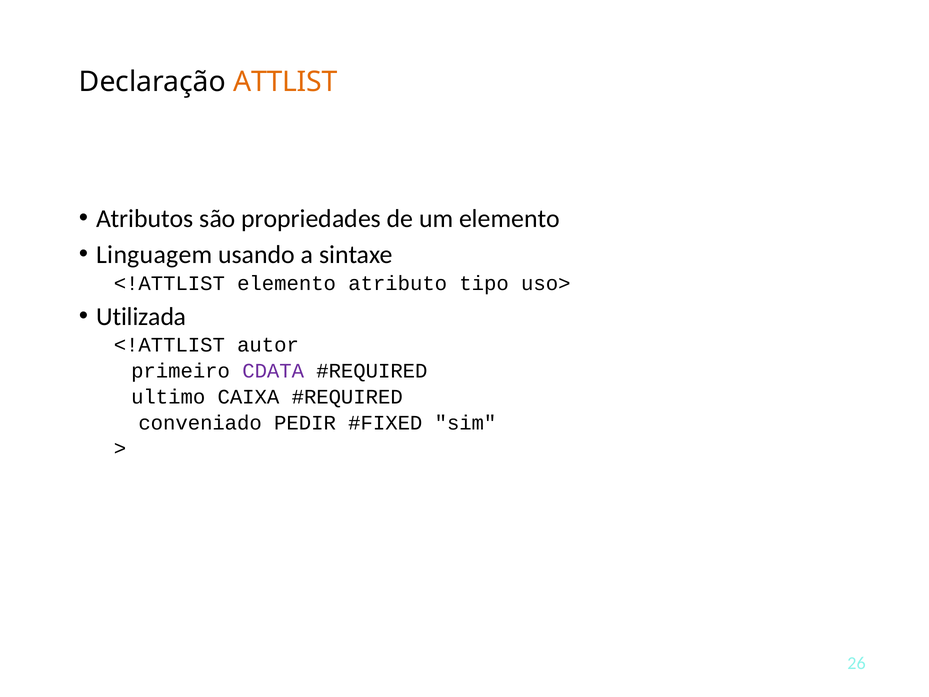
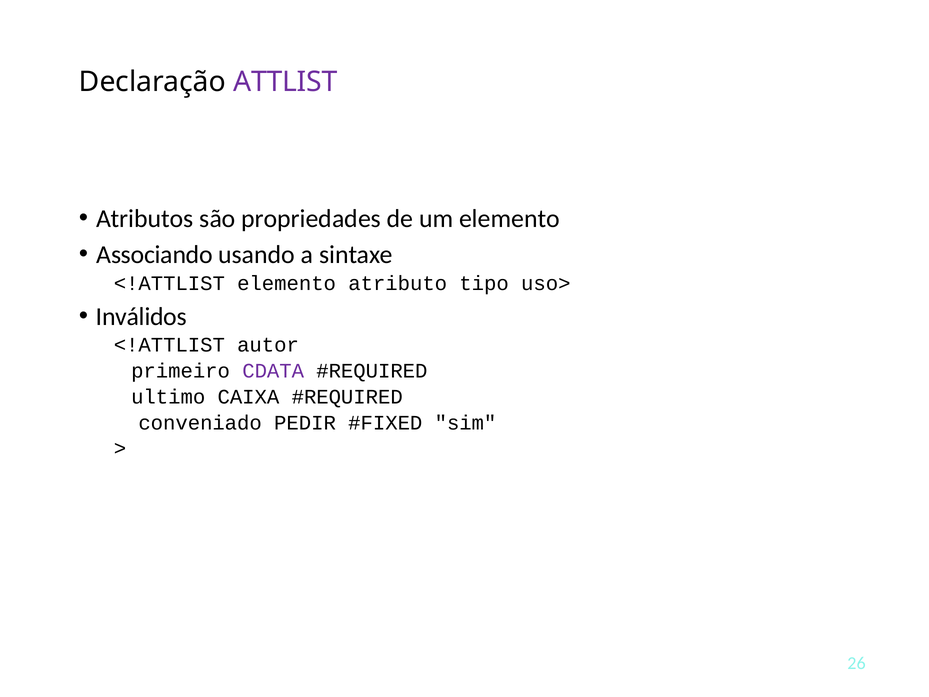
ATTLIST colour: orange -> purple
Linguagem: Linguagem -> Associando
Utilizada: Utilizada -> Inválidos
